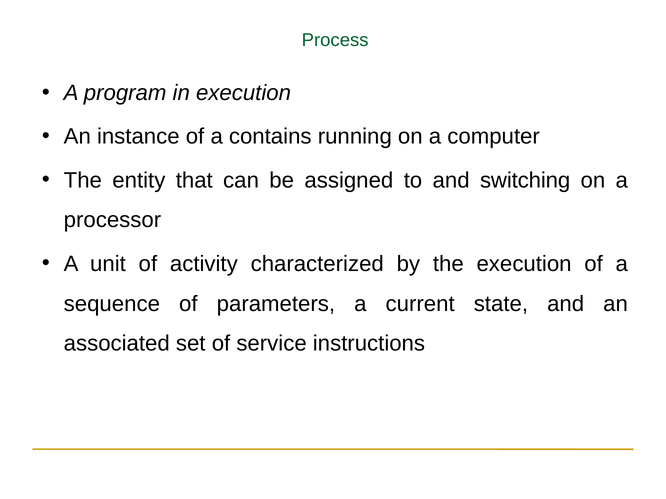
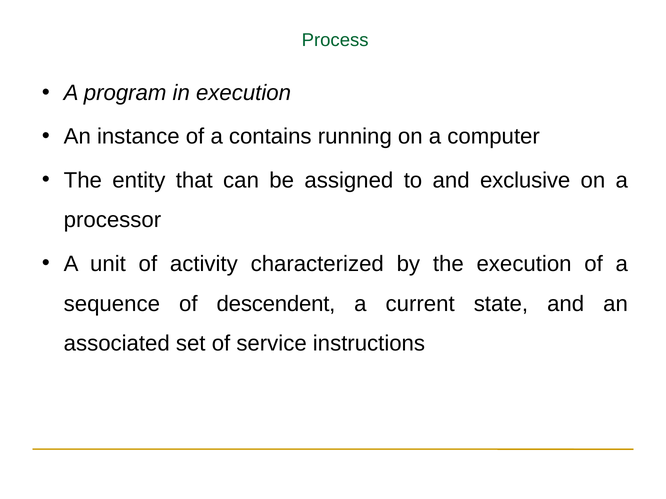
switching: switching -> exclusive
parameters: parameters -> descendent
